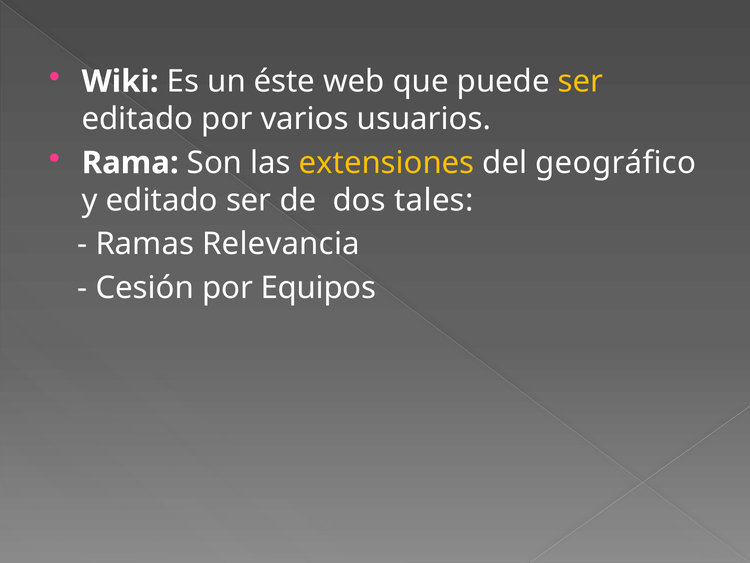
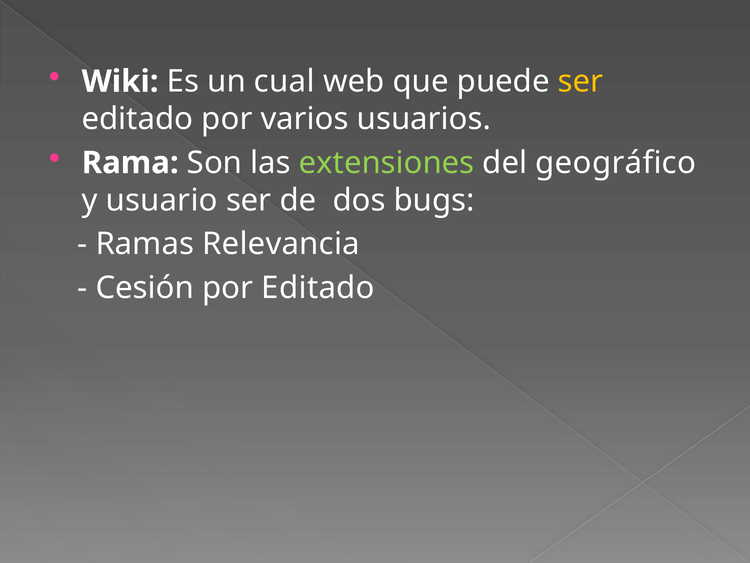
éste: éste -> cual
extensiones colour: yellow -> light green
y editado: editado -> usuario
tales: tales -> bugs
por Equipos: Equipos -> Editado
